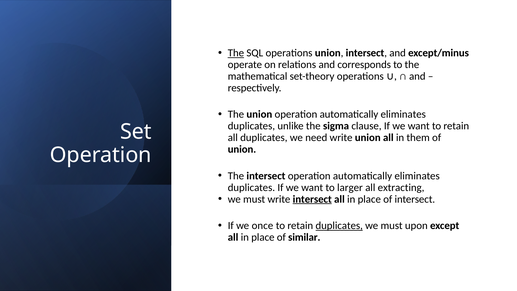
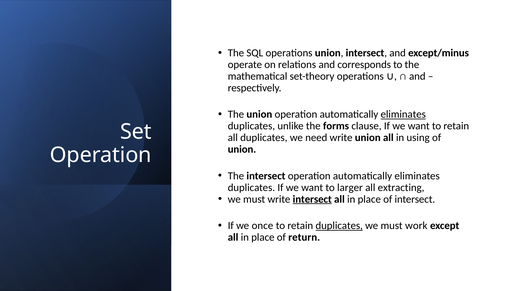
The at (236, 53) underline: present -> none
eliminates at (403, 114) underline: none -> present
sigma: sigma -> forms
them: them -> using
upon: upon -> work
similar: similar -> return
